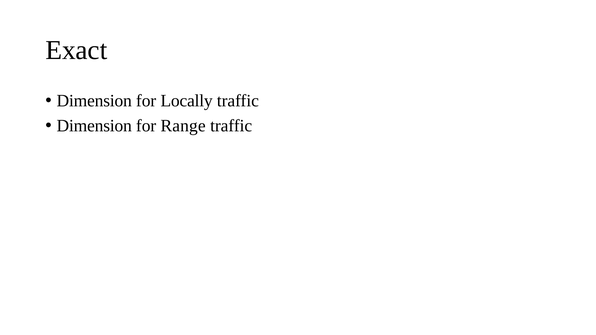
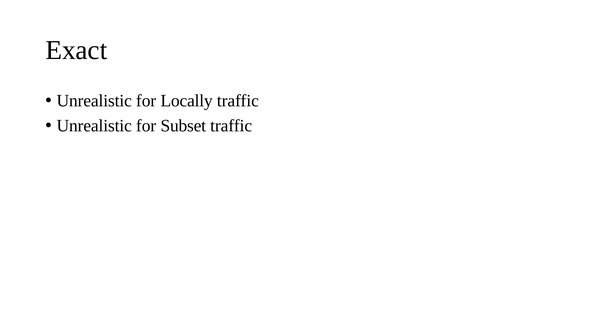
Dimension at (94, 101): Dimension -> Unrealistic
Dimension at (94, 126): Dimension -> Unrealistic
Range: Range -> Subset
